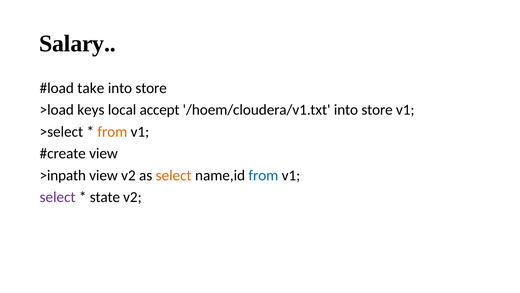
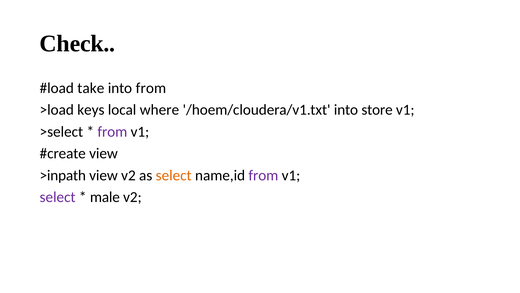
Salary: Salary -> Check
store at (151, 88): store -> from
accept: accept -> where
from at (112, 132) colour: orange -> purple
from at (263, 175) colour: blue -> purple
state: state -> male
